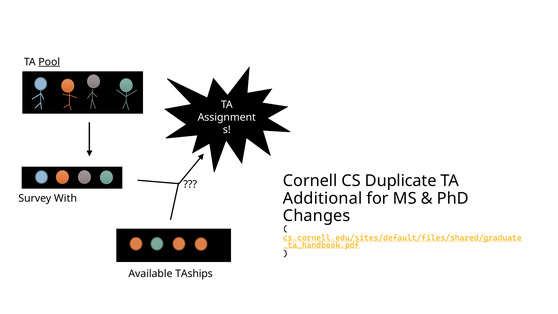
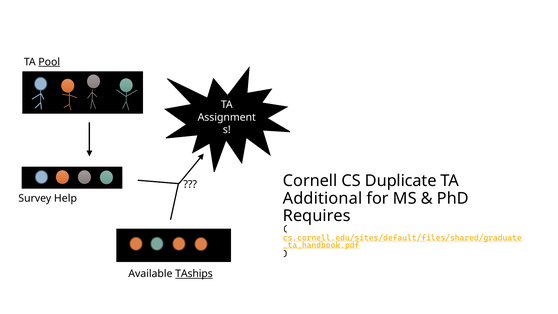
With: With -> Help
Changes: Changes -> Requires
TAships underline: none -> present
